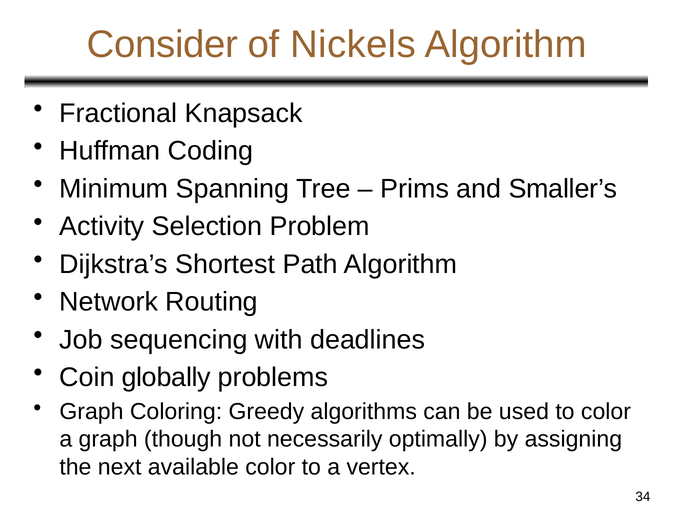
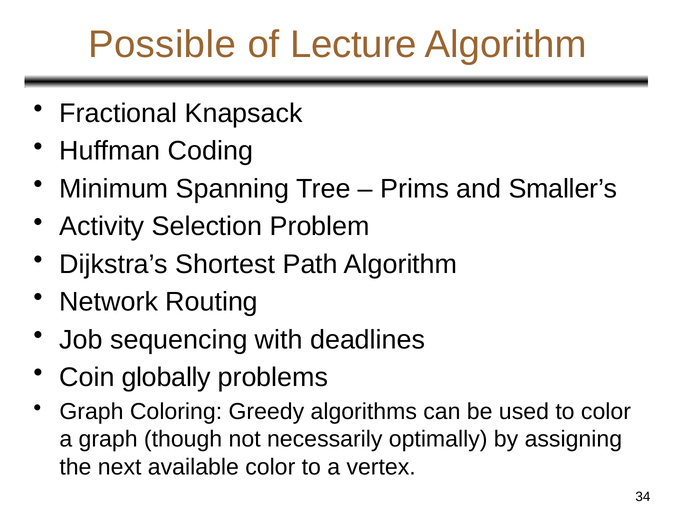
Consider: Consider -> Possible
Nickels: Nickels -> Lecture
